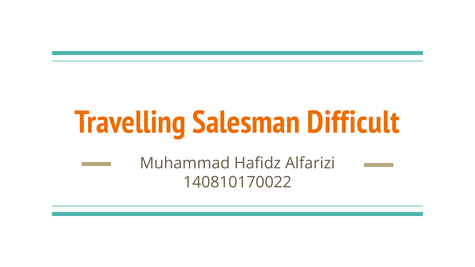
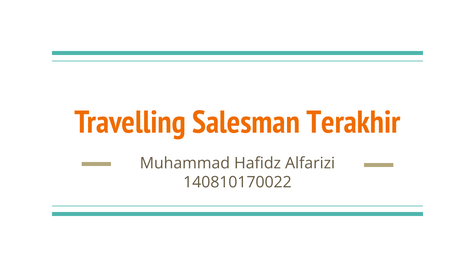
Difficult: Difficult -> Terakhir
